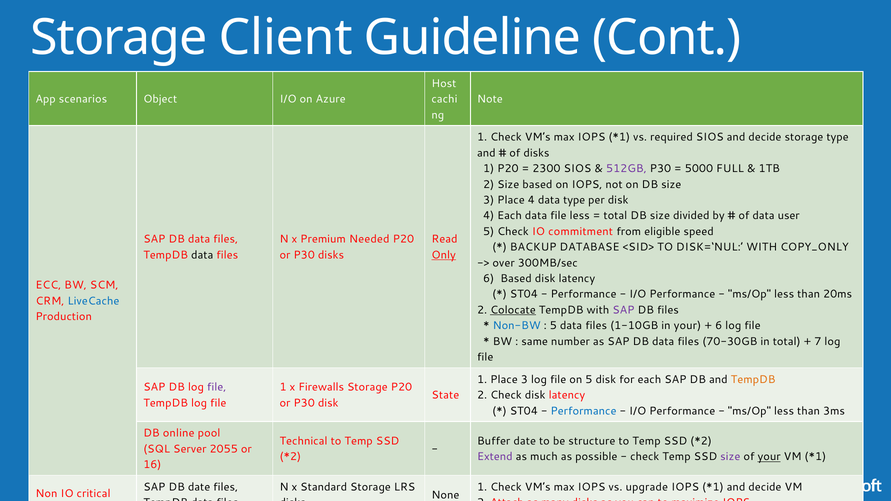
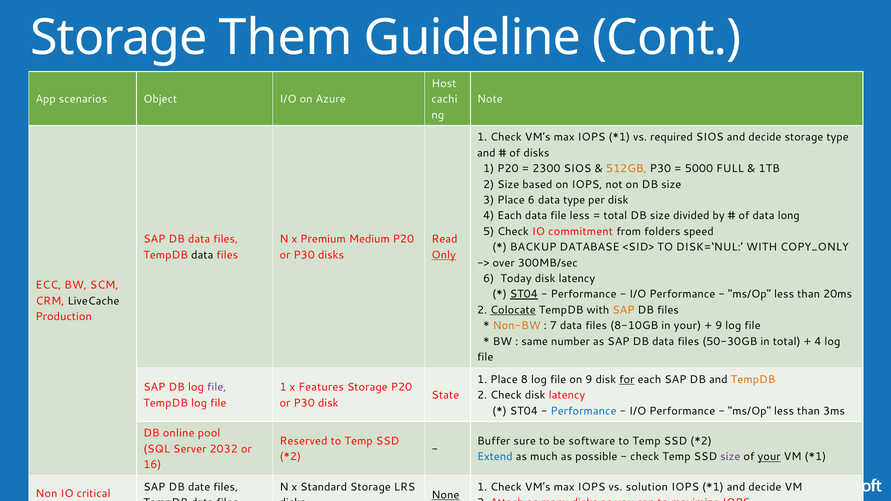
Client: Client -> Them
512GB colour: purple -> orange
Place 4: 4 -> 6
user: user -> long
eligible: eligible -> folders
Needed: Needed -> Medium
6 Based: Based -> Today
ST04 at (524, 294) underline: none -> present
LiveCache colour: blue -> black
SAP at (623, 310) colour: purple -> orange
Non-BW colour: blue -> orange
5 at (553, 326): 5 -> 7
1-10GB: 1-10GB -> 8-10GB
6 at (719, 326): 6 -> 9
70-30GB: 70-30GB -> 50-30GB
7 at (818, 341): 7 -> 4
Place 3: 3 -> 8
on 5: 5 -> 9
for underline: none -> present
Firewalls: Firewalls -> Features
Technical: Technical -> Reserved
Buffer date: date -> sure
structure: structure -> software
2055: 2055 -> 2032
Extend at (495, 457) colour: purple -> blue
upgrade: upgrade -> solution
None at (445, 495) underline: none -> present
